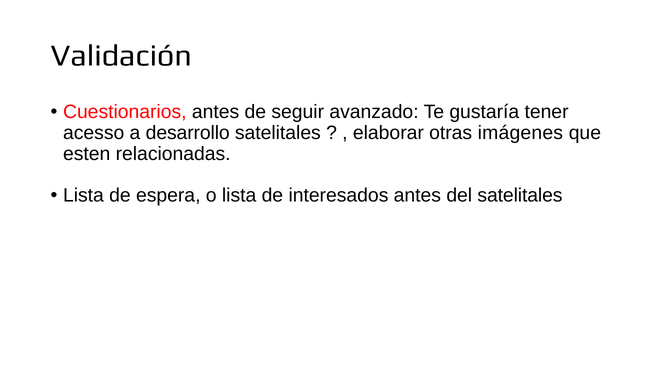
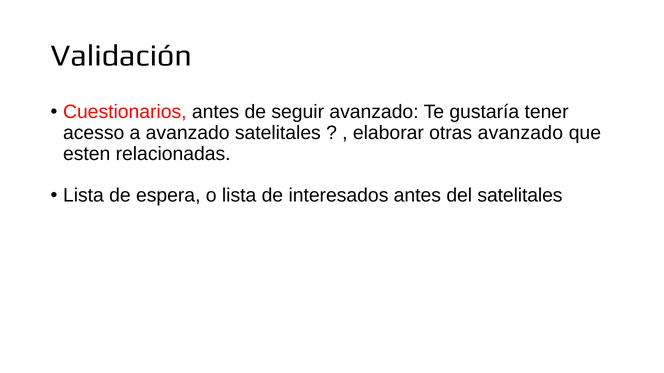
a desarrollo: desarrollo -> avanzado
otras imágenes: imágenes -> avanzado
